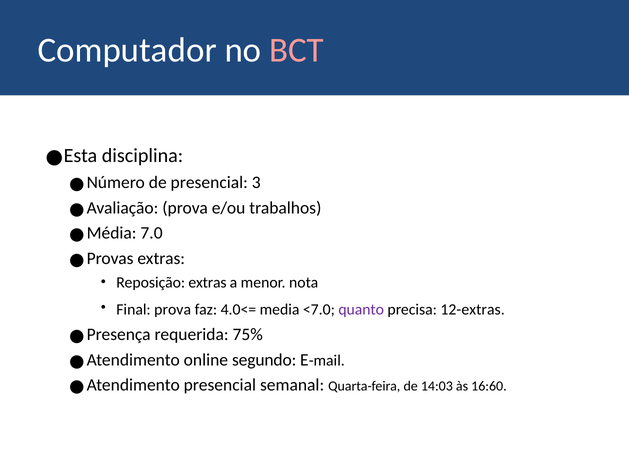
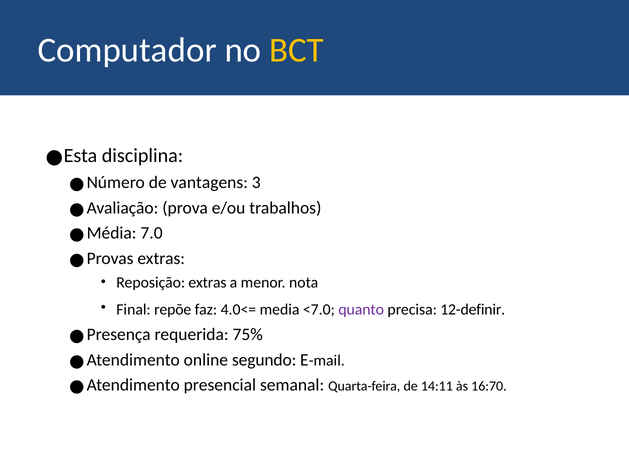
BCT colour: pink -> yellow
de presencial: presencial -> vantagens
Final prova: prova -> repõe
12-extras: 12-extras -> 12-definir
14:03: 14:03 -> 14:11
16:60: 16:60 -> 16:70
